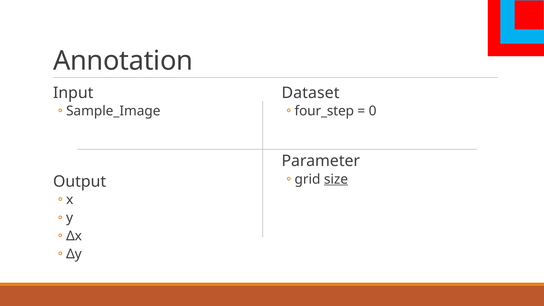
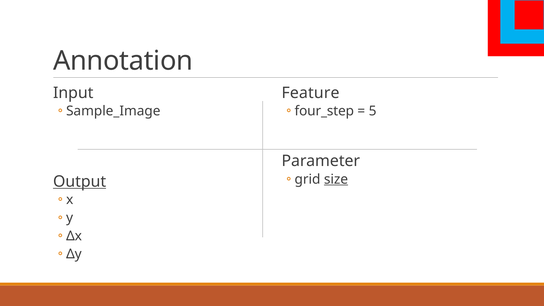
Dataset: Dataset -> Feature
0: 0 -> 5
Output underline: none -> present
